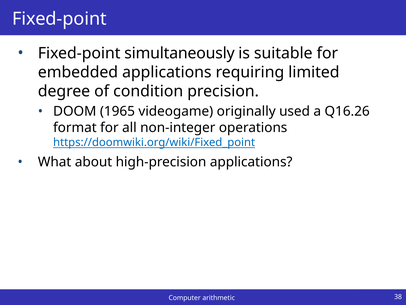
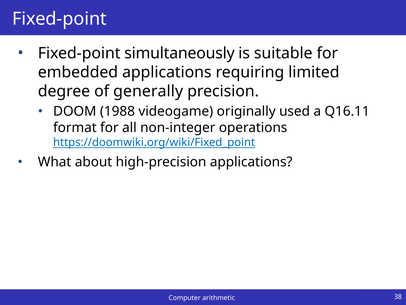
condition: condition -> generally
1965: 1965 -> 1988
Q16.26: Q16.26 -> Q16.11
